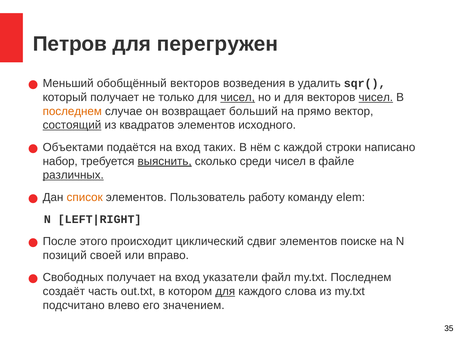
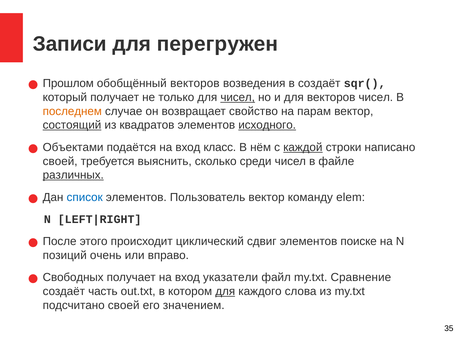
Петров: Петров -> Записи
Меньший: Меньший -> Прошлом
в удалить: удалить -> создаёт
чисел at (376, 97) underline: present -> none
больший: больший -> свойство
прямо: прямо -> парам
исходного underline: none -> present
таких: таких -> класс
каждой underline: none -> present
набор at (60, 161): набор -> своей
выяснить underline: present -> none
список colour: orange -> blue
Пользователь работу: работу -> вектор
своей: своей -> очень
my.txt Последнем: Последнем -> Сравнение
подсчитано влево: влево -> своей
